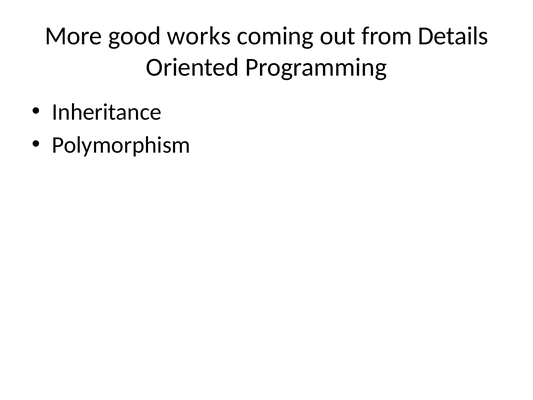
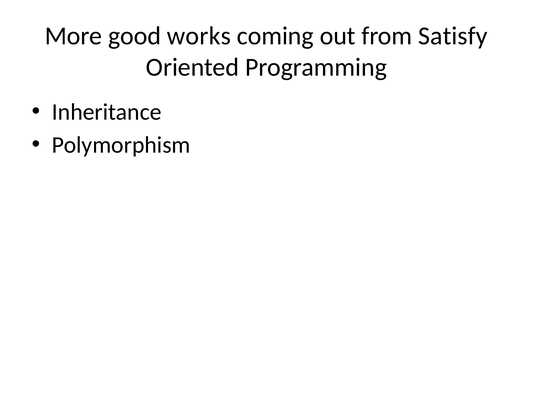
Details: Details -> Satisfy
